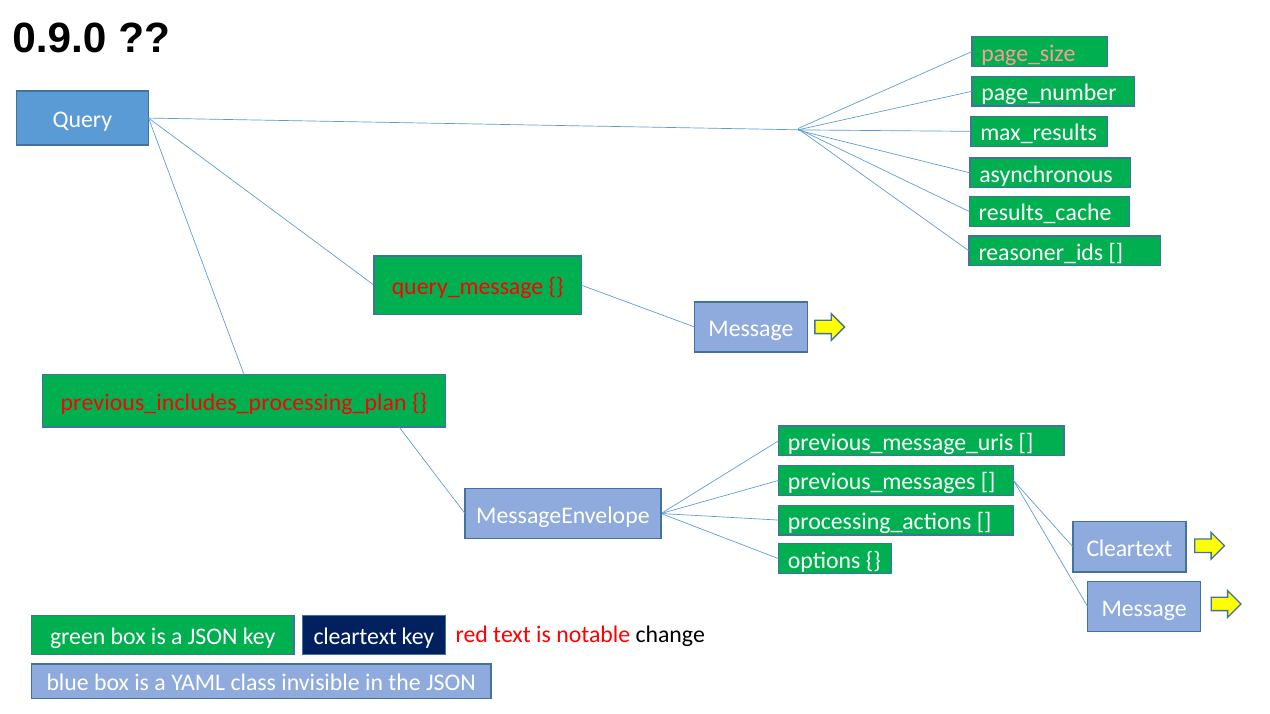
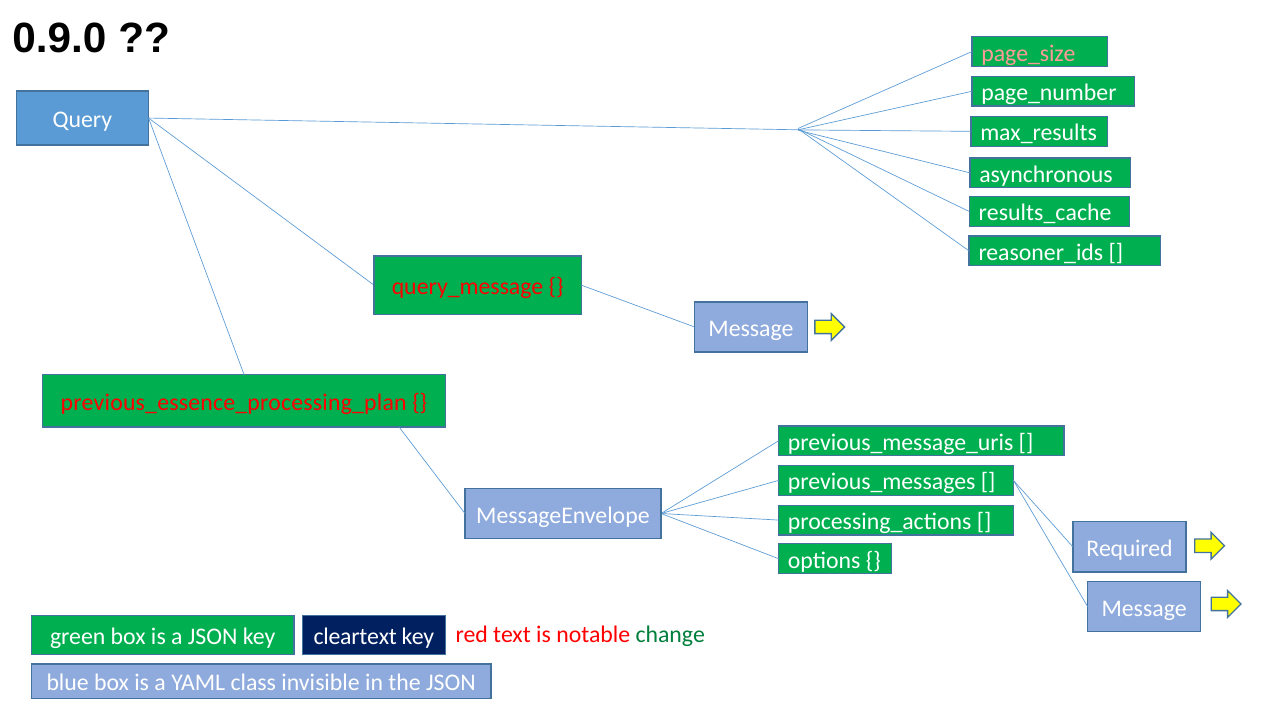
previous_includes_processing_plan: previous_includes_processing_plan -> previous_essence_processing_plan
Cleartext at (1129, 549): Cleartext -> Required
change colour: black -> green
